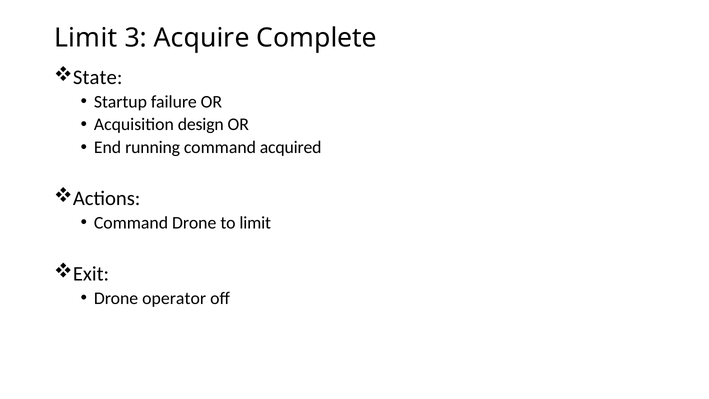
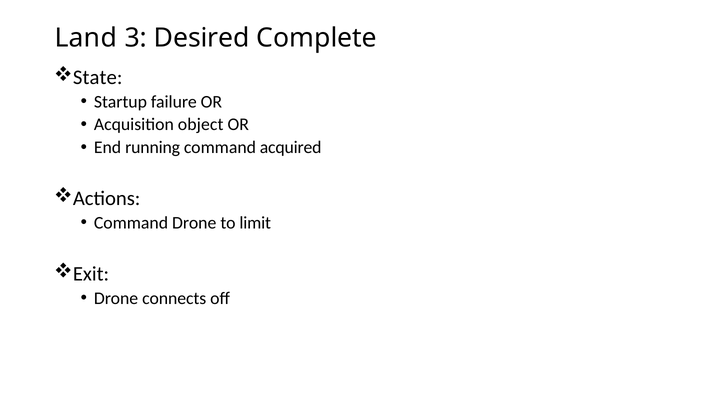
Limit at (86, 38): Limit -> Land
Acquire: Acquire -> Desired
design: design -> object
operator: operator -> connects
